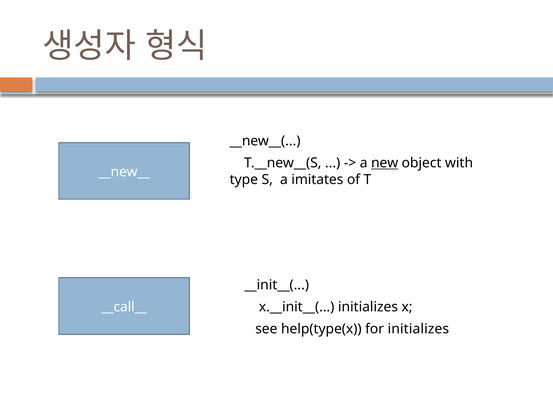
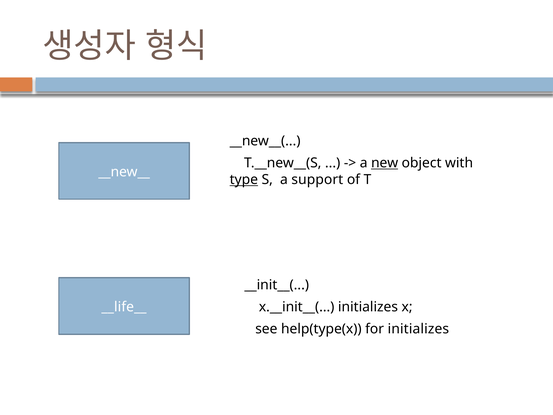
type underline: none -> present
imitates: imitates -> support
__call__: __call__ -> __life__
